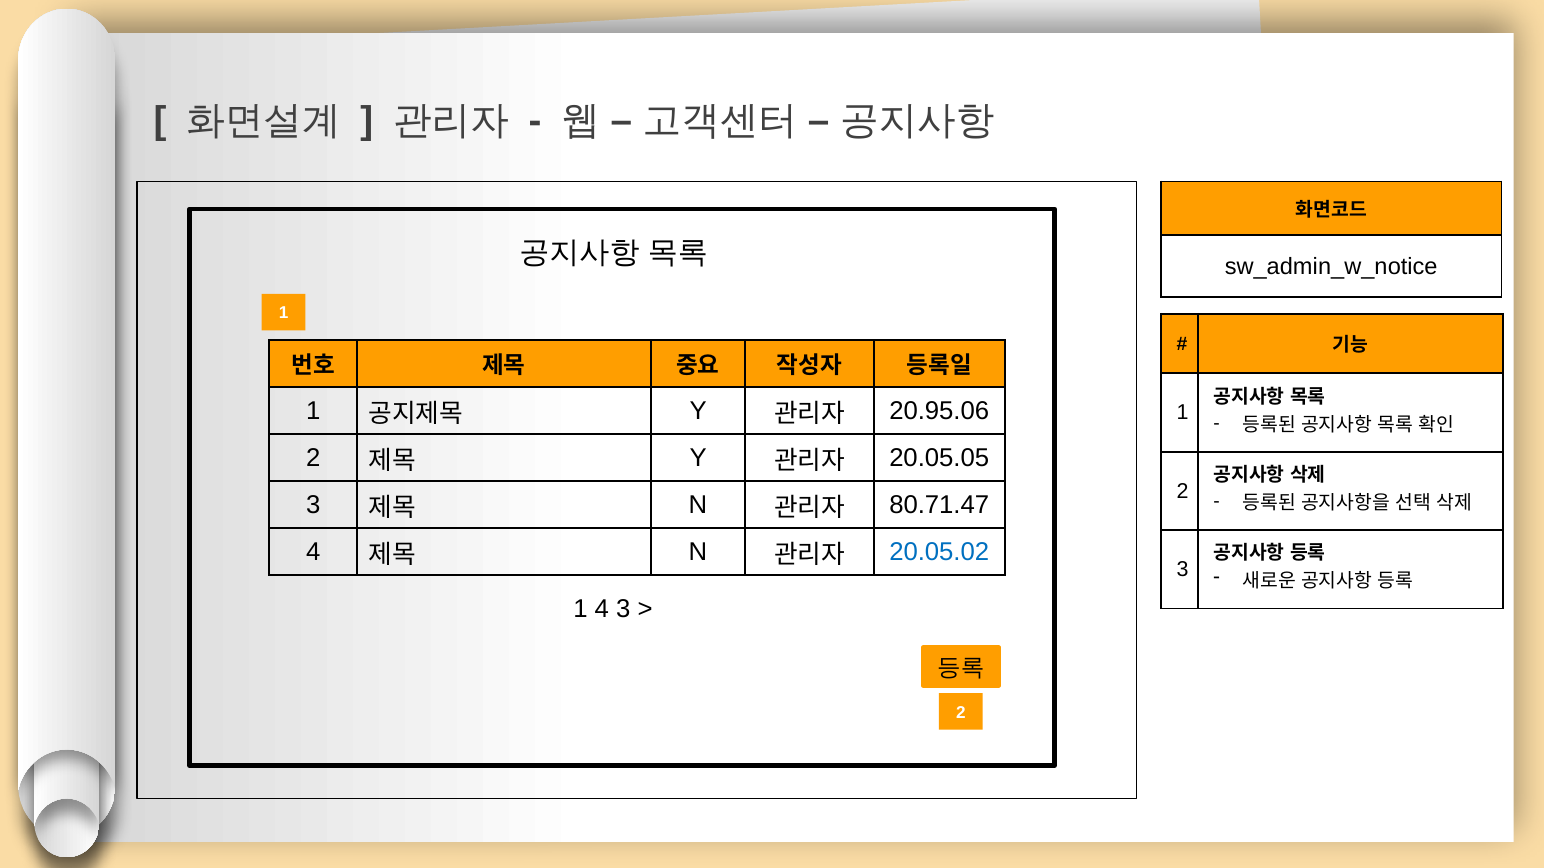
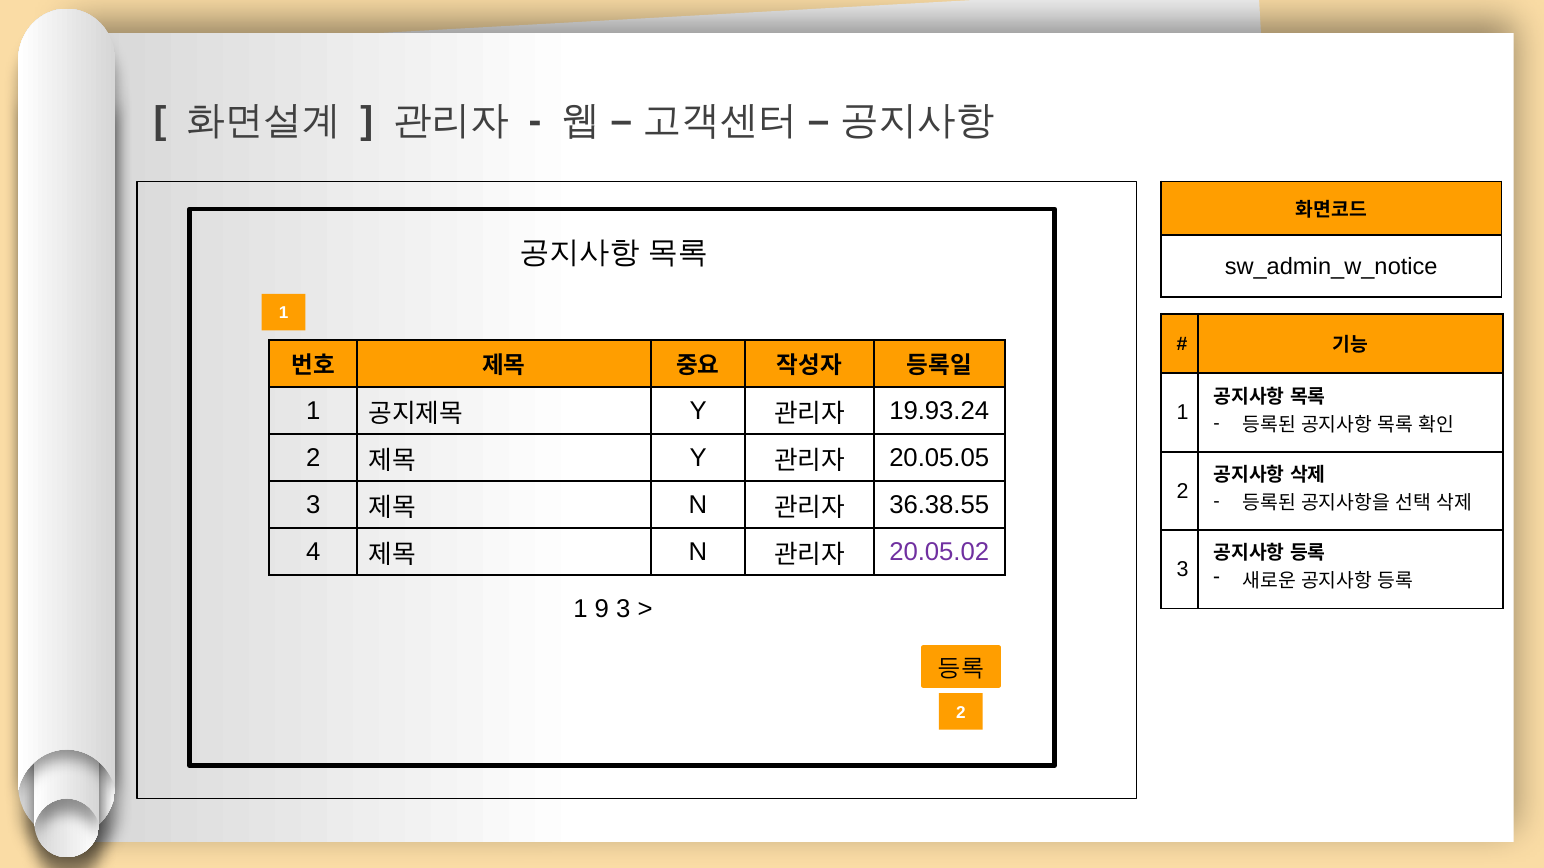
20.95.06: 20.95.06 -> 19.93.24
80.71.47: 80.71.47 -> 36.38.55
20.05.02 colour: blue -> purple
1 4: 4 -> 9
